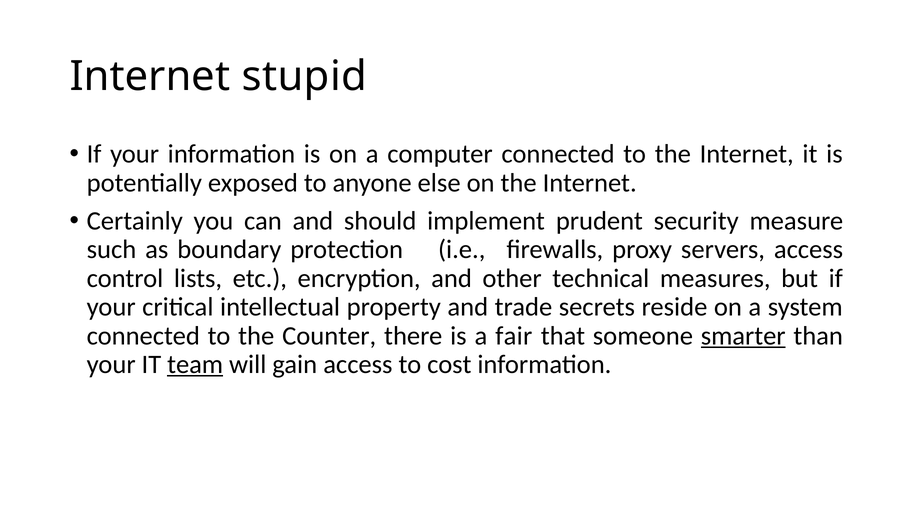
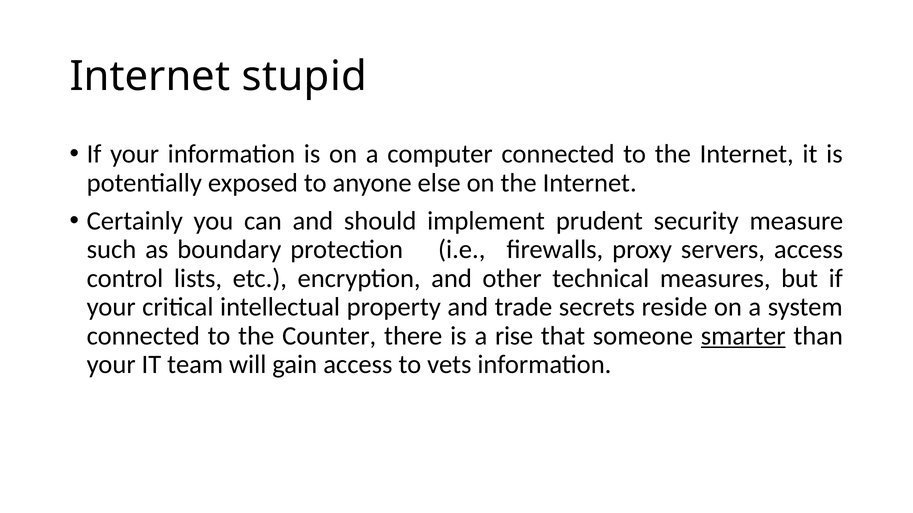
fair: fair -> rise
team underline: present -> none
cost: cost -> vets
